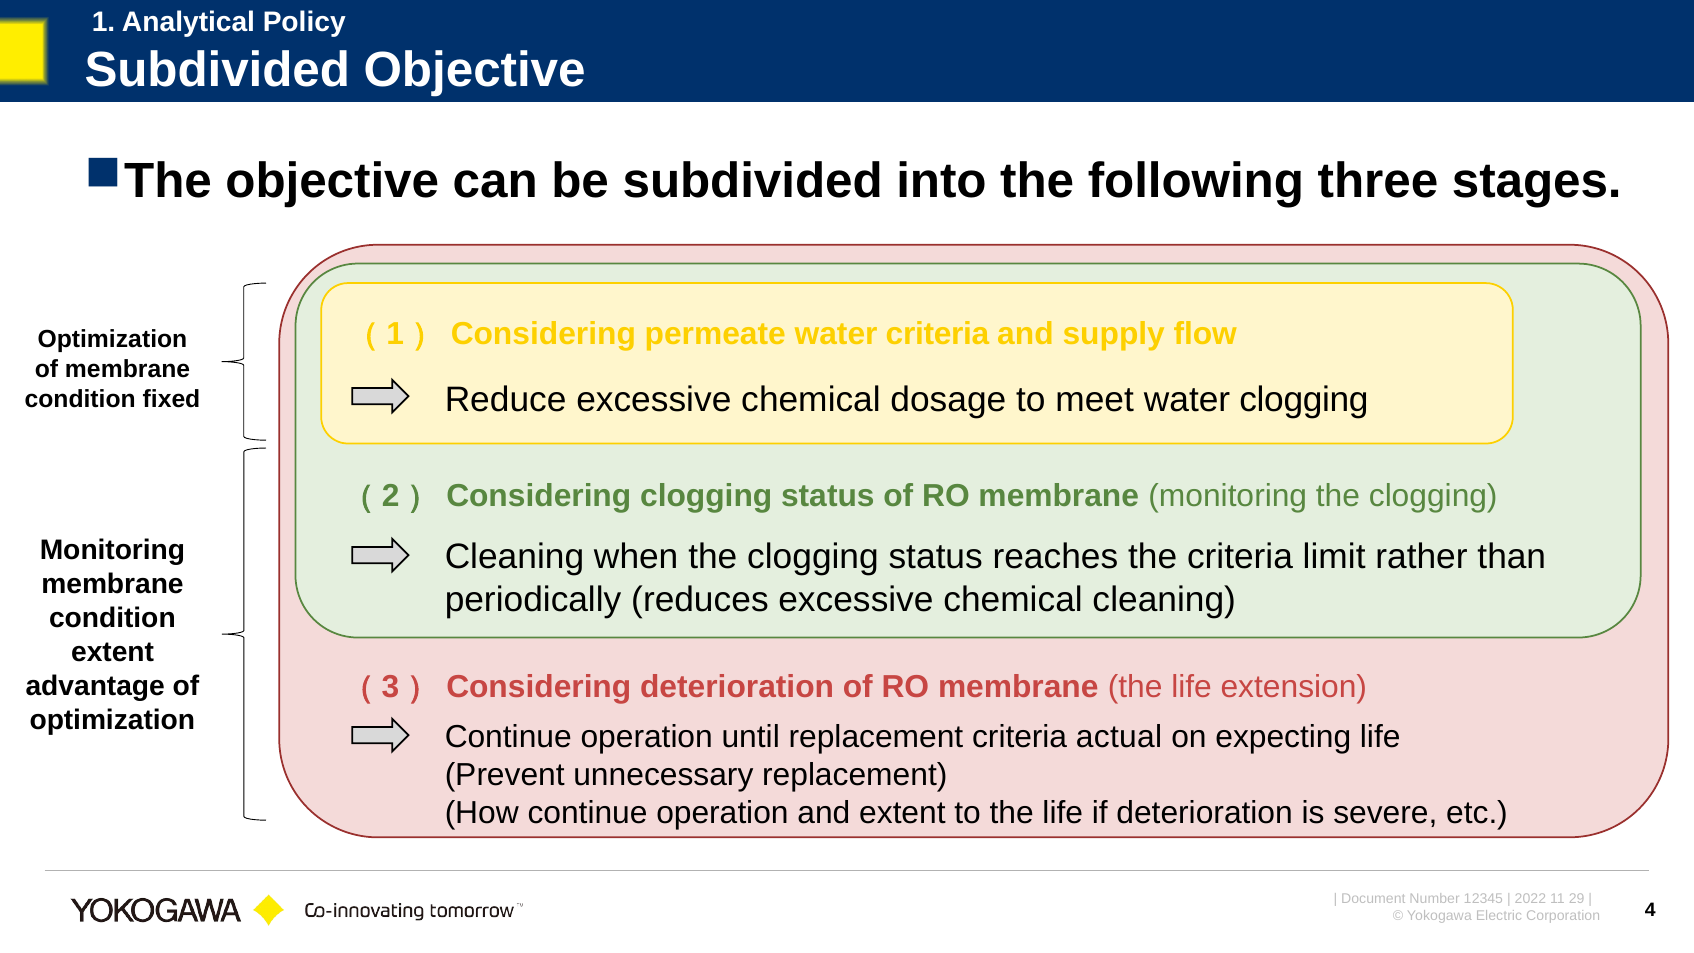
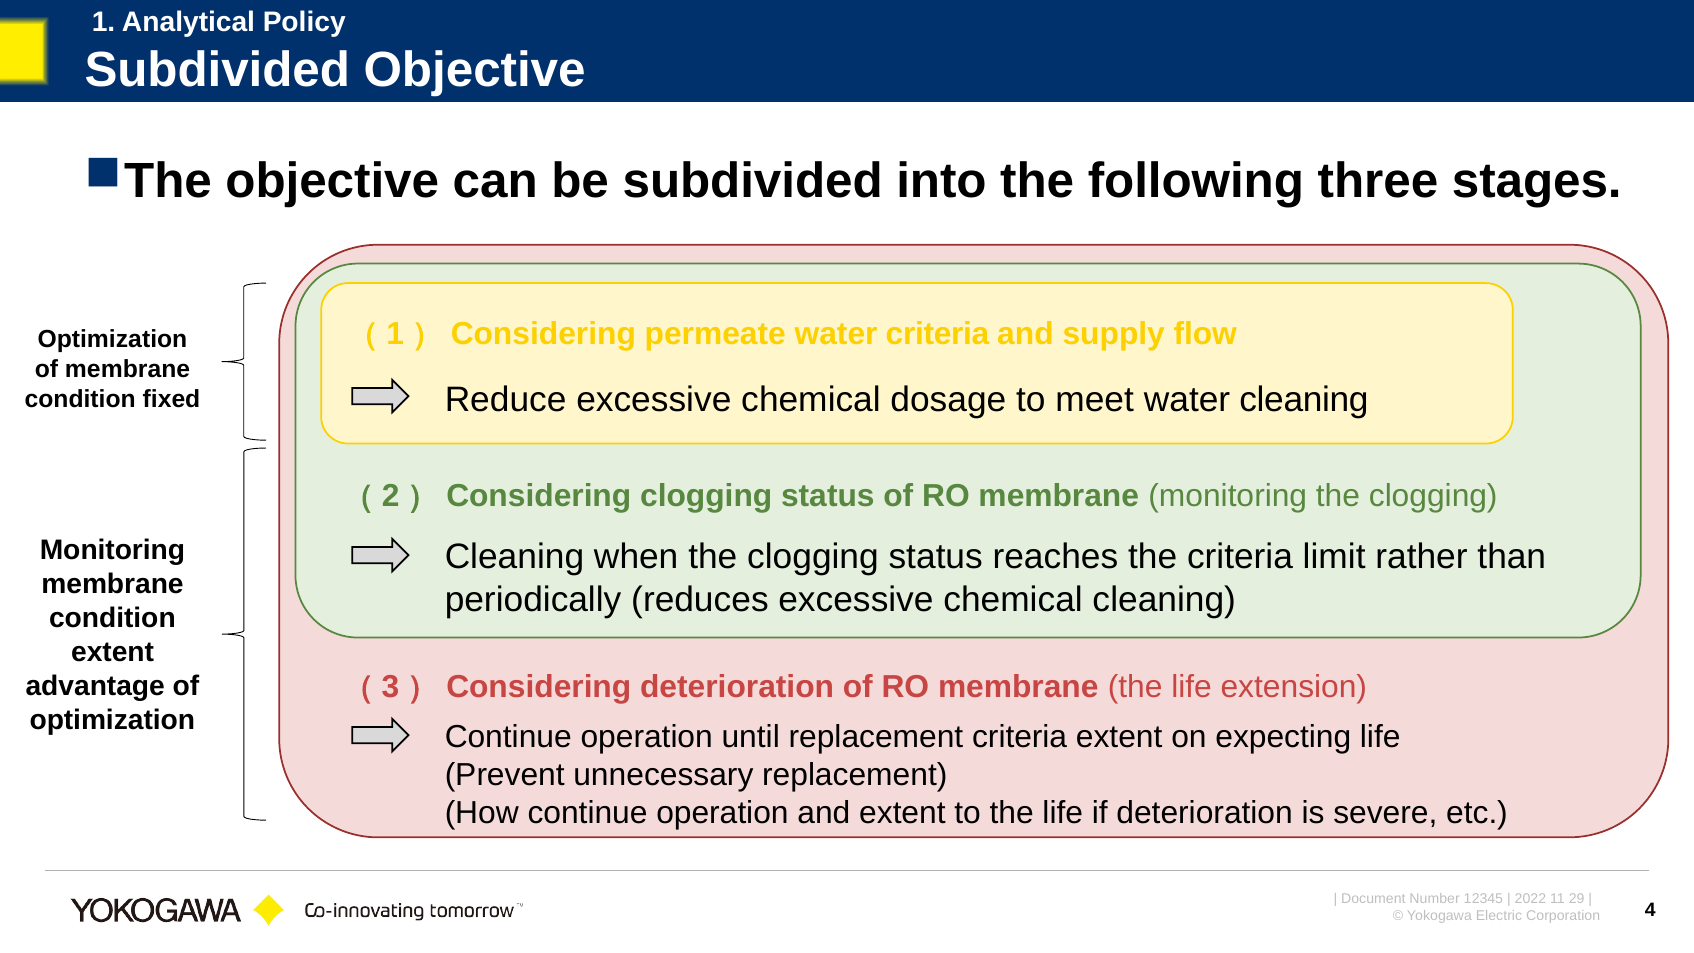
water clogging: clogging -> cleaning
criteria actual: actual -> extent
